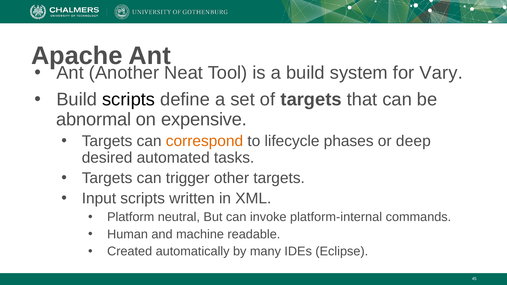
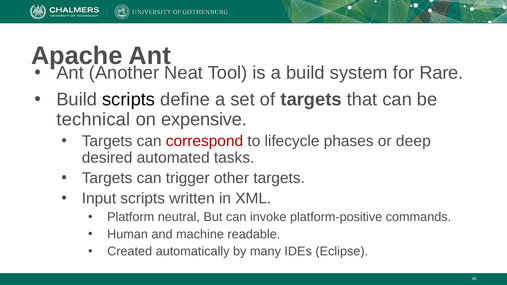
Vary: Vary -> Rare
abnormal: abnormal -> technical
correspond colour: orange -> red
platform-internal: platform-internal -> platform-positive
